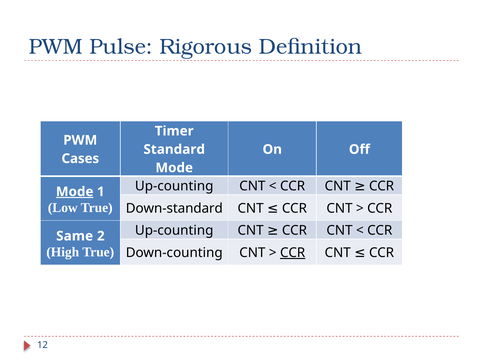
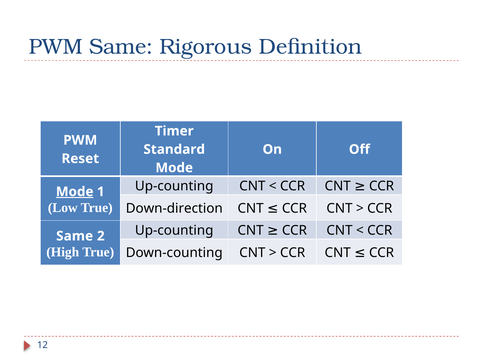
PWM Pulse: Pulse -> Same
Cases: Cases -> Reset
Down-standard: Down-standard -> Down-direction
CCR at (293, 252) underline: present -> none
